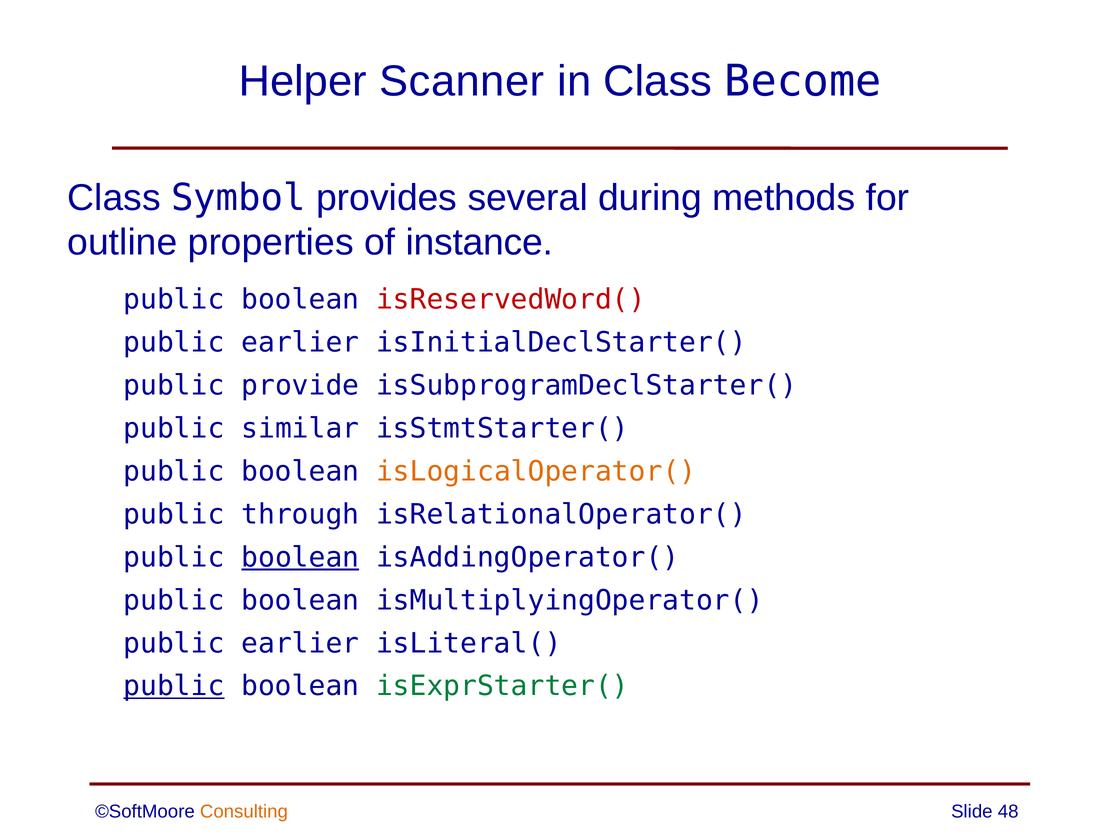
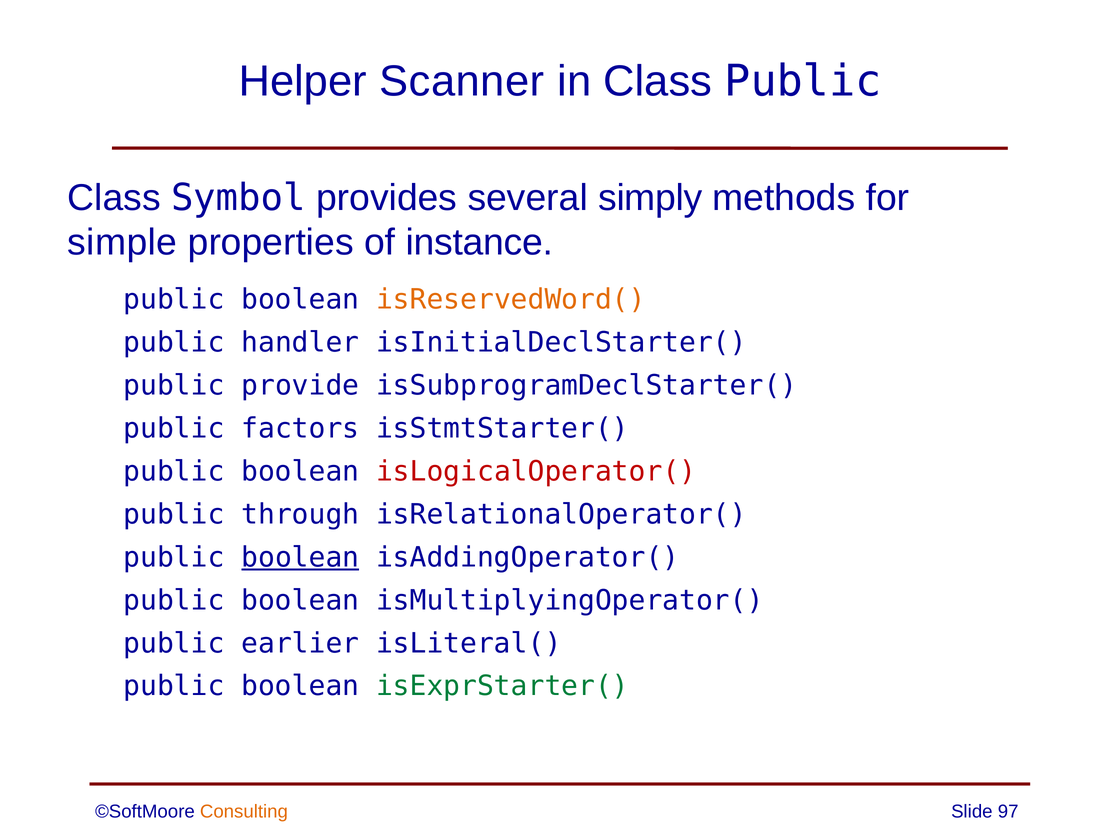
Class Become: Become -> Public
during: during -> simply
outline: outline -> simple
isReservedWord( colour: red -> orange
earlier at (300, 343): earlier -> handler
similar: similar -> factors
isLogicalOperator( colour: orange -> red
public at (174, 686) underline: present -> none
48: 48 -> 97
